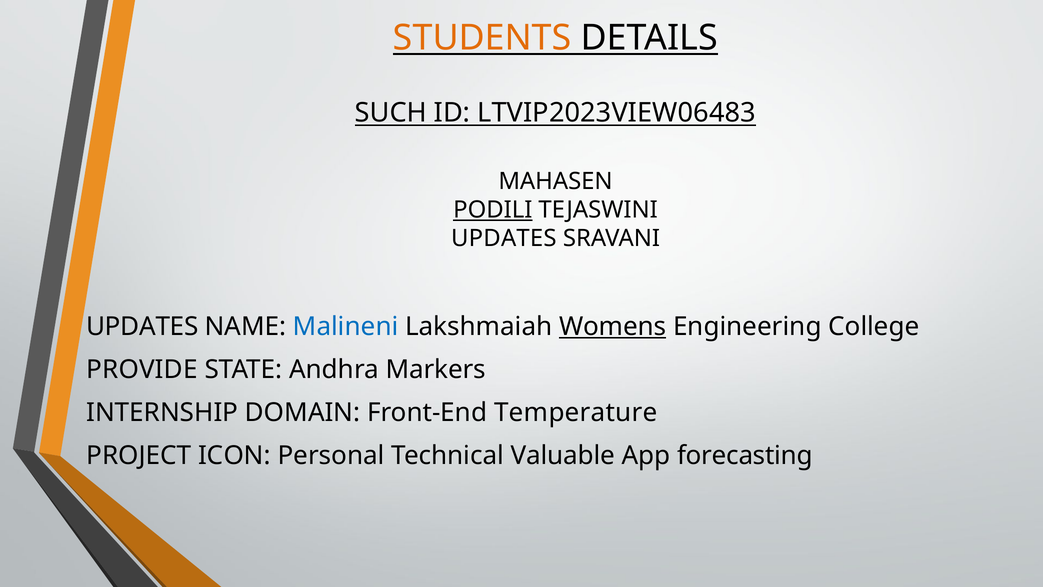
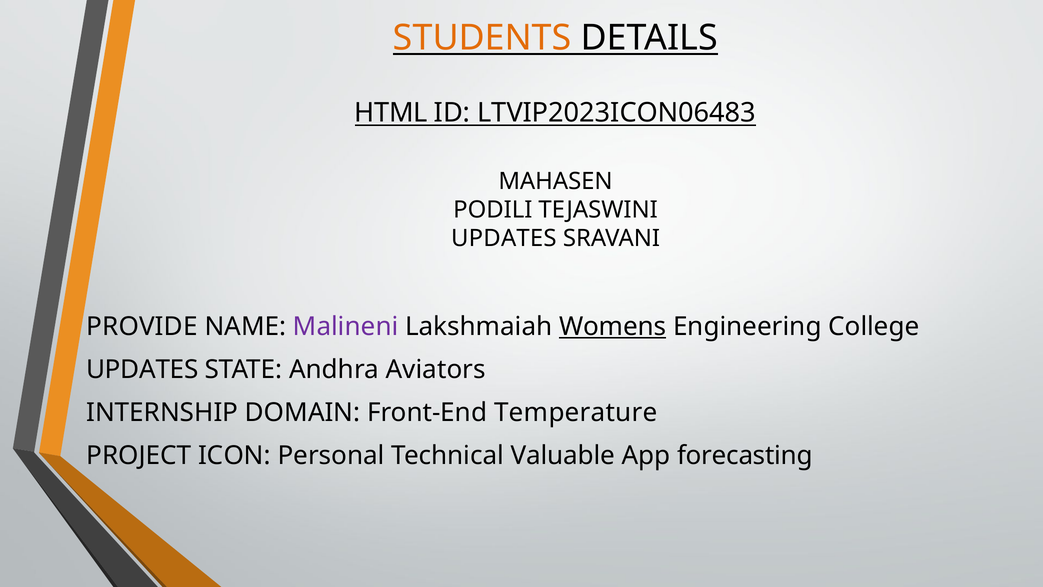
SUCH: SUCH -> HTML
LTVIP2023VIEW06483: LTVIP2023VIEW06483 -> LTVIP2023ICON06483
PODILI underline: present -> none
UPDATES at (142, 326): UPDATES -> PROVIDE
Malineni colour: blue -> purple
PROVIDE at (142, 369): PROVIDE -> UPDATES
Markers: Markers -> Aviators
